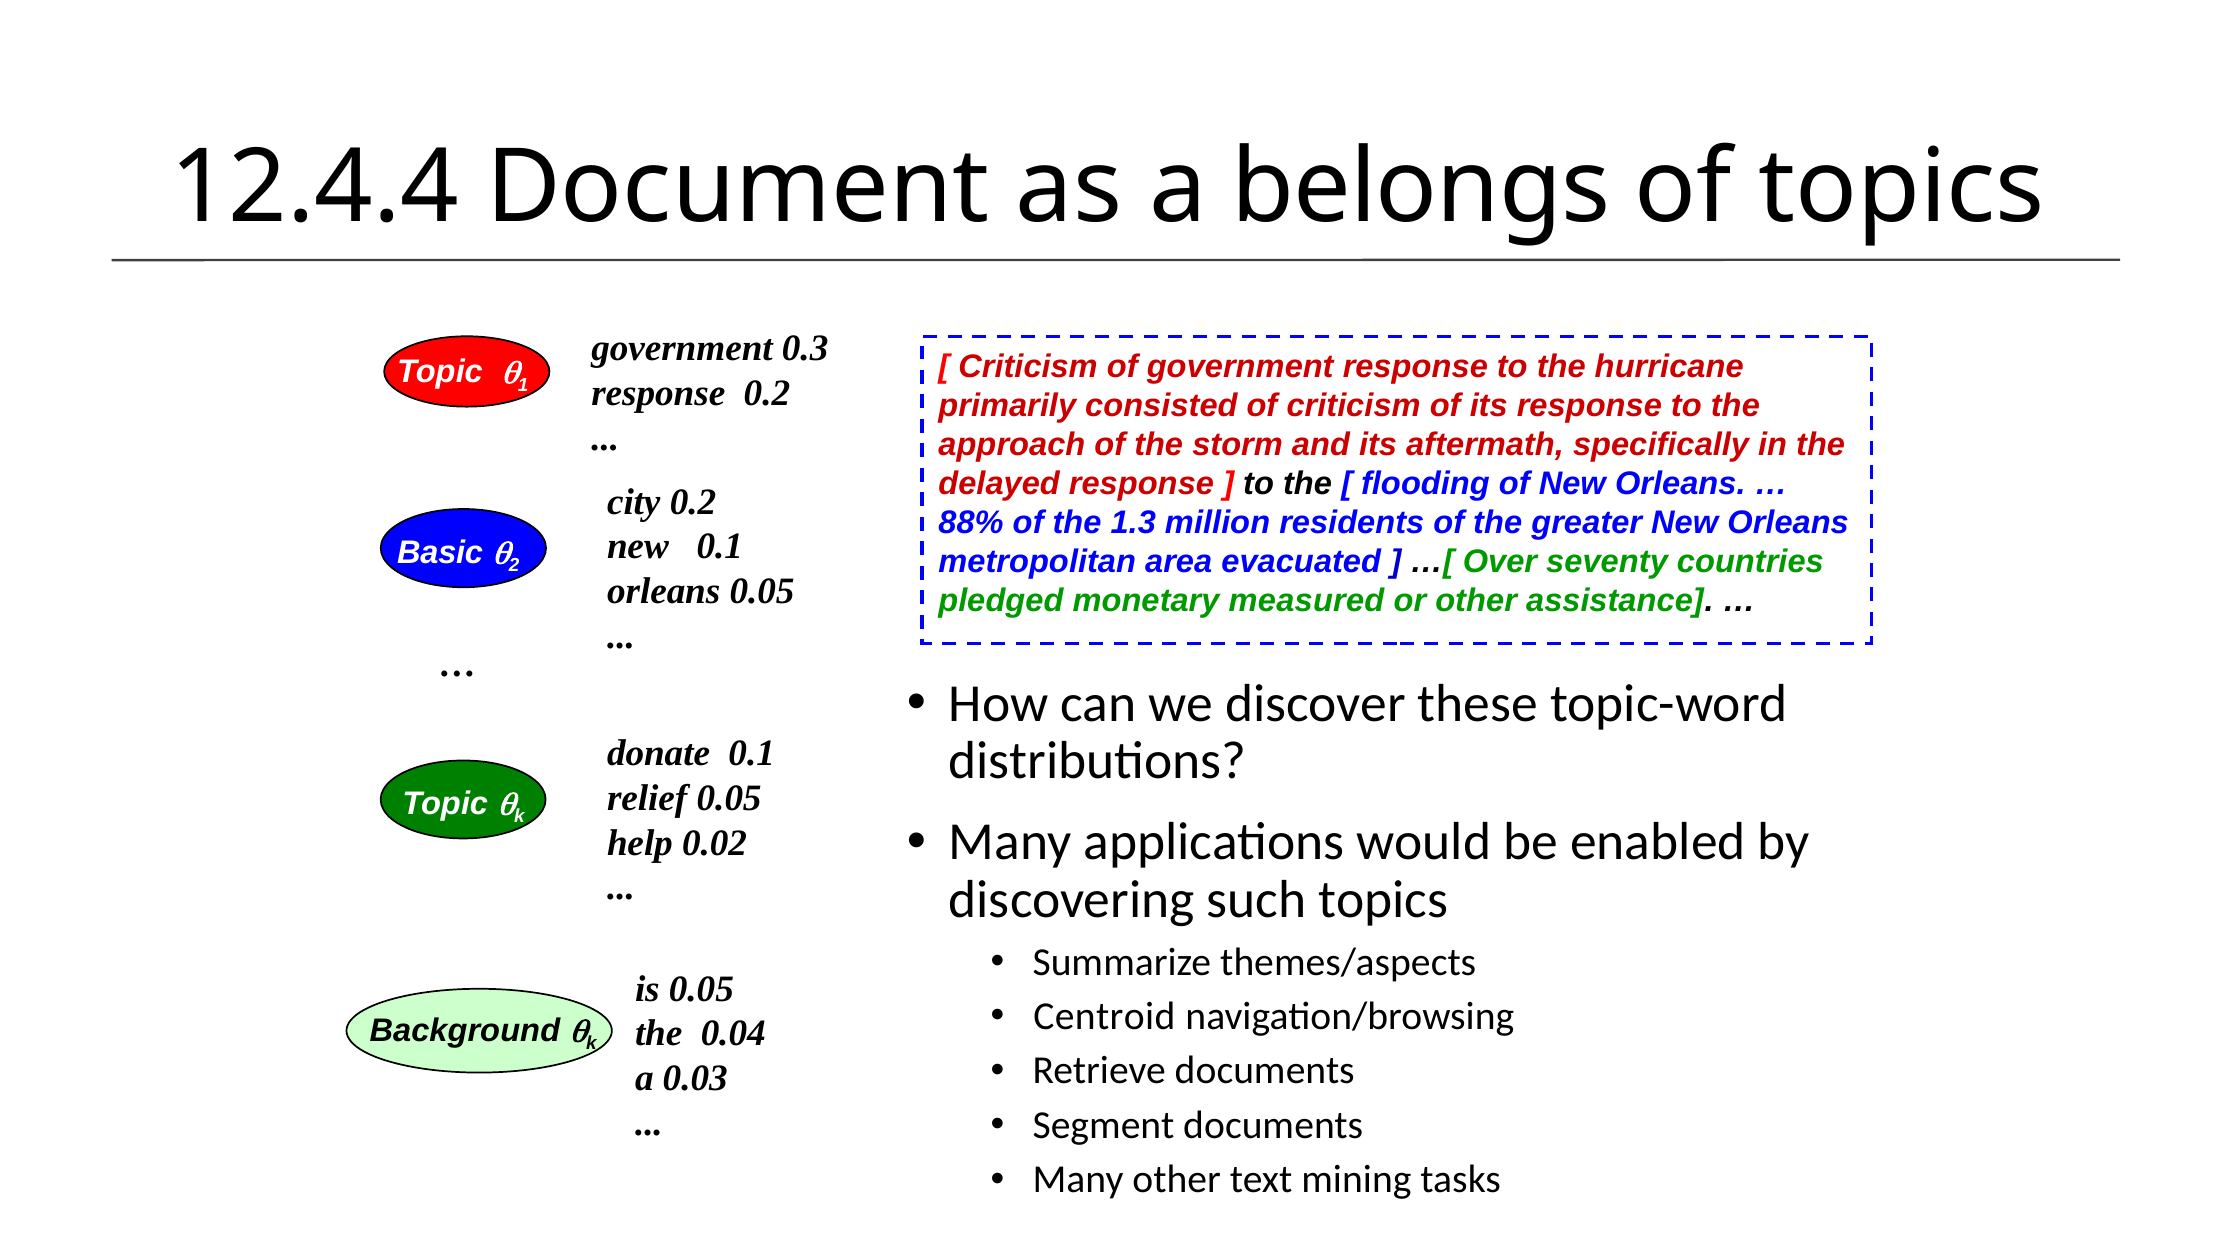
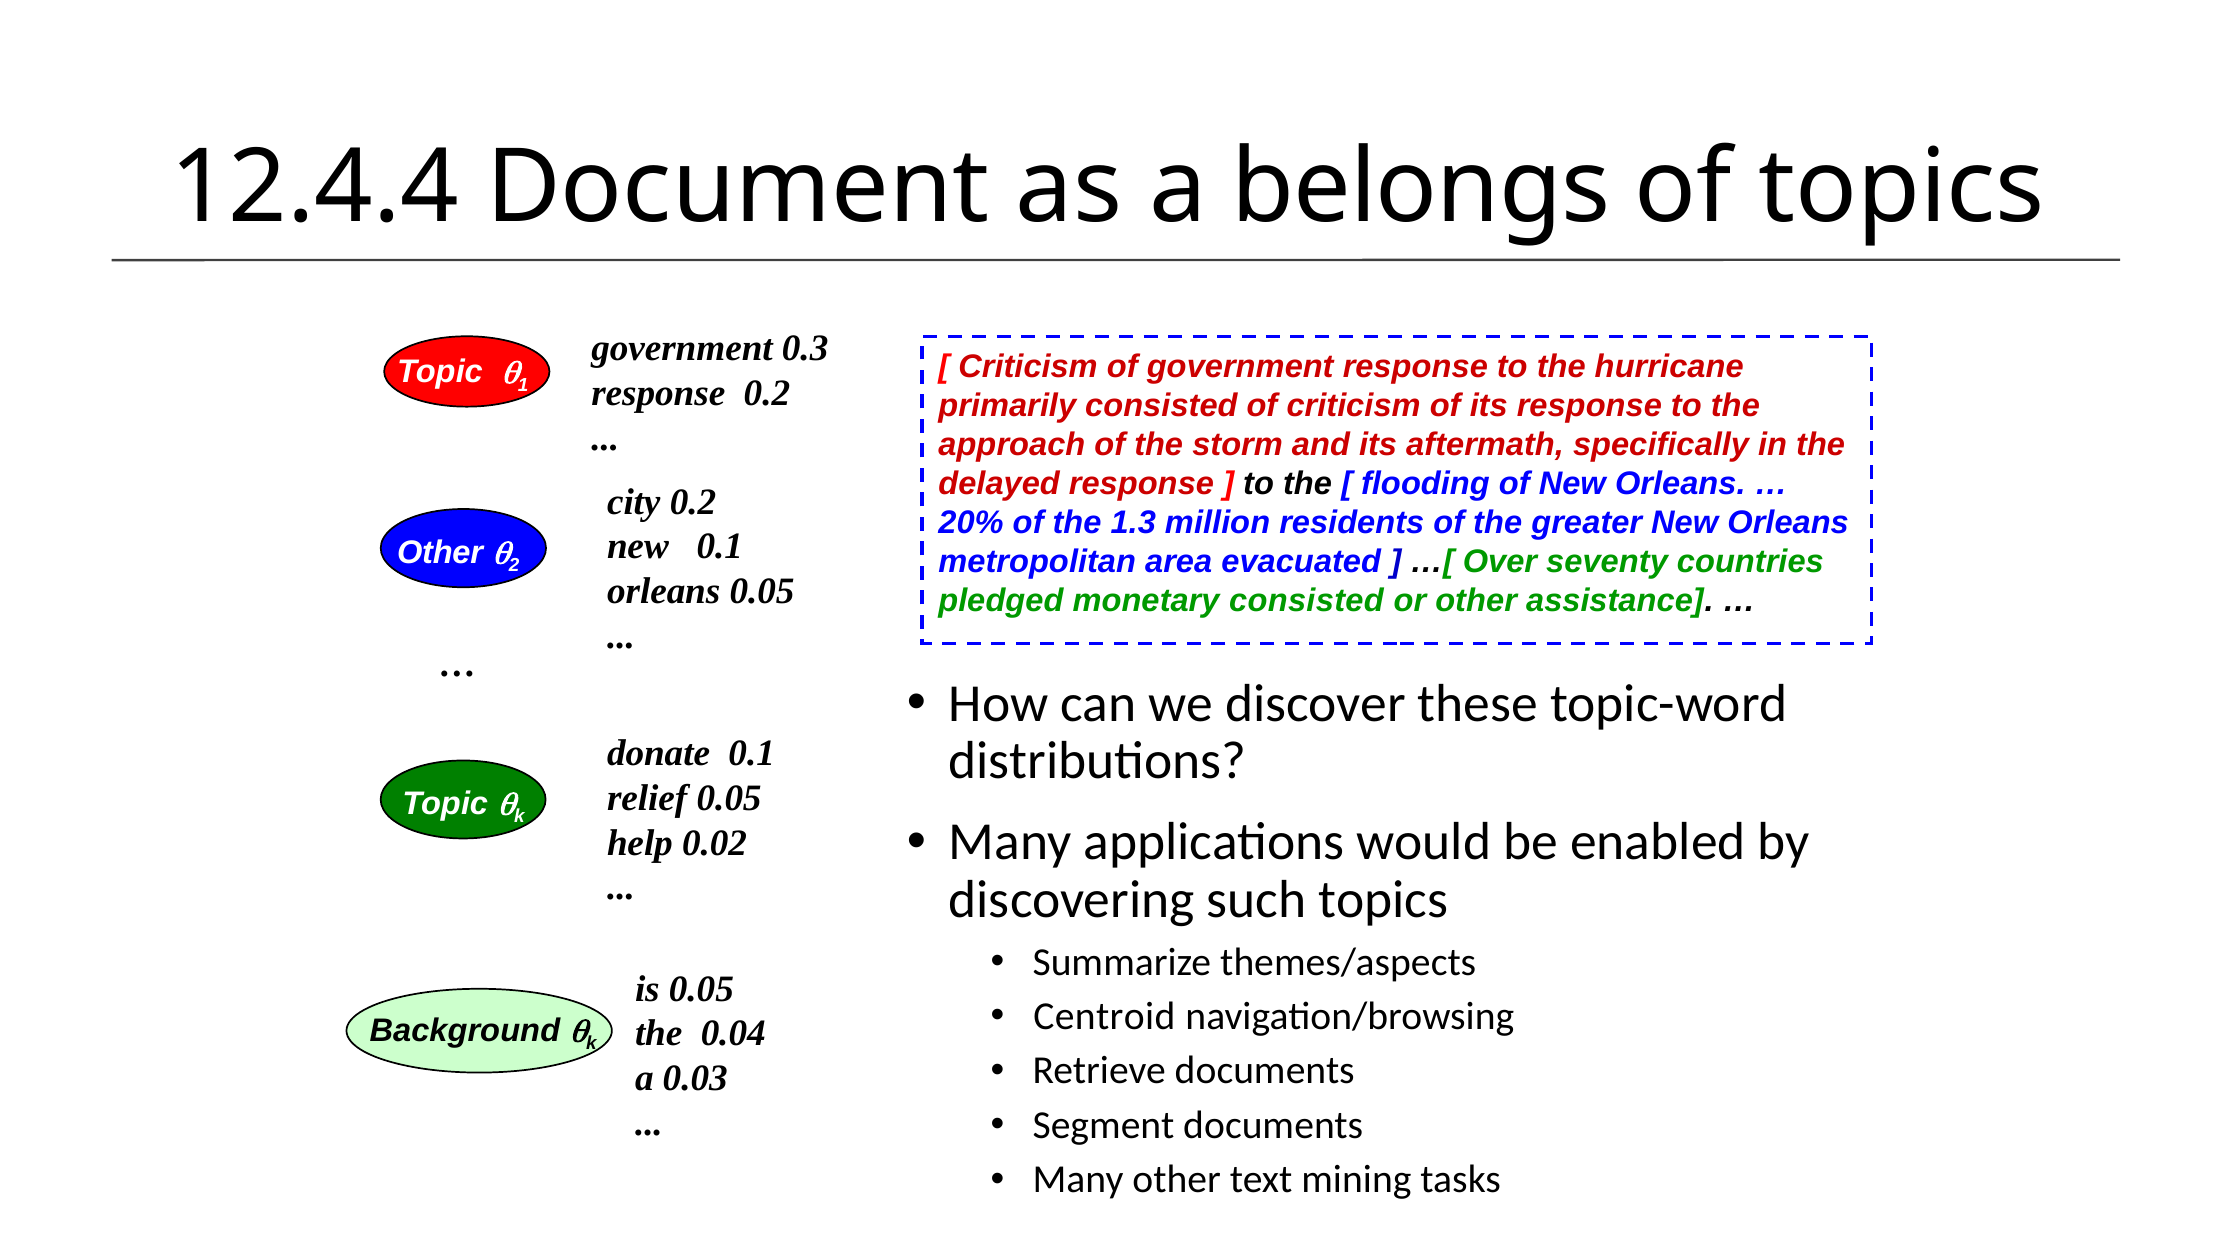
88%: 88% -> 20%
Basic at (440, 553): Basic -> Other
monetary measured: measured -> consisted
